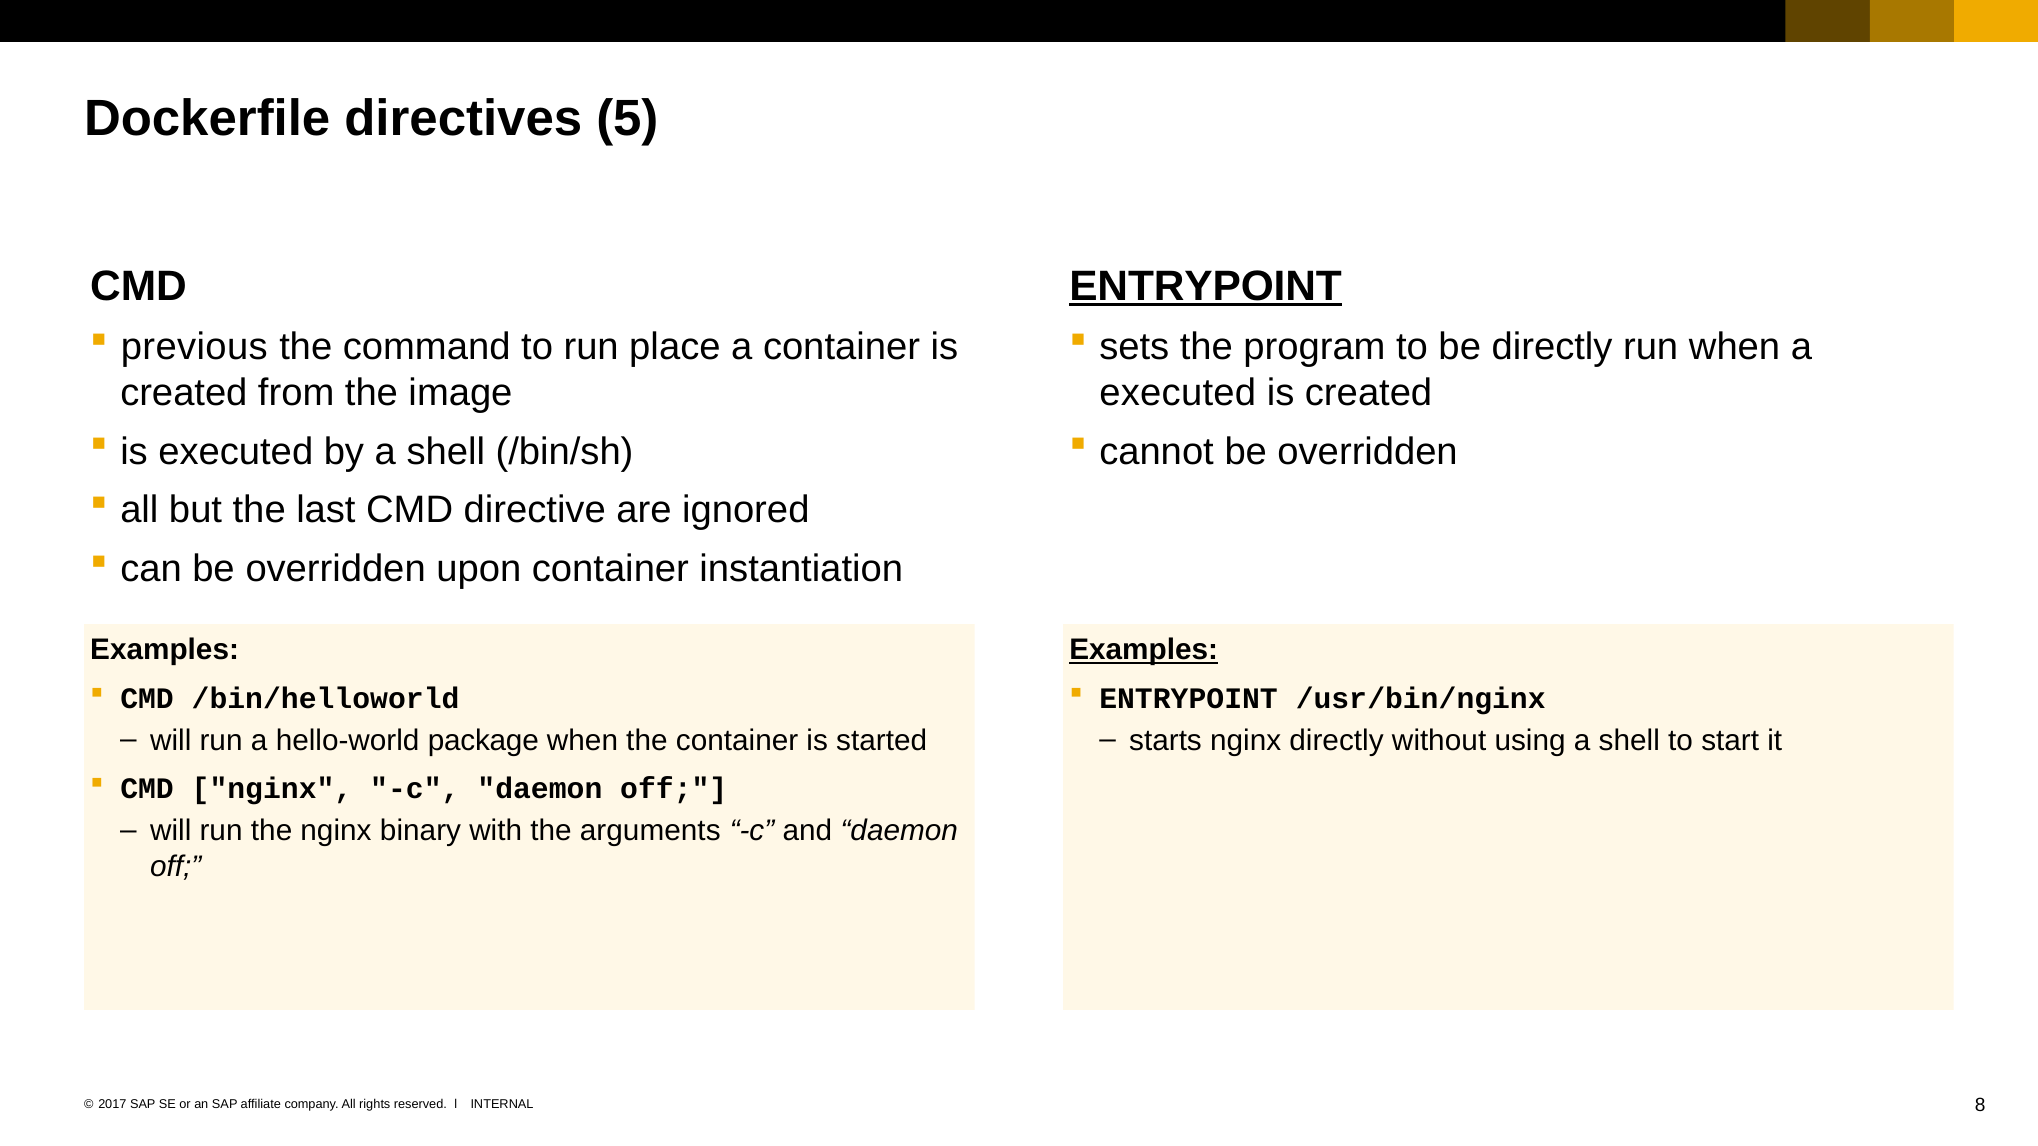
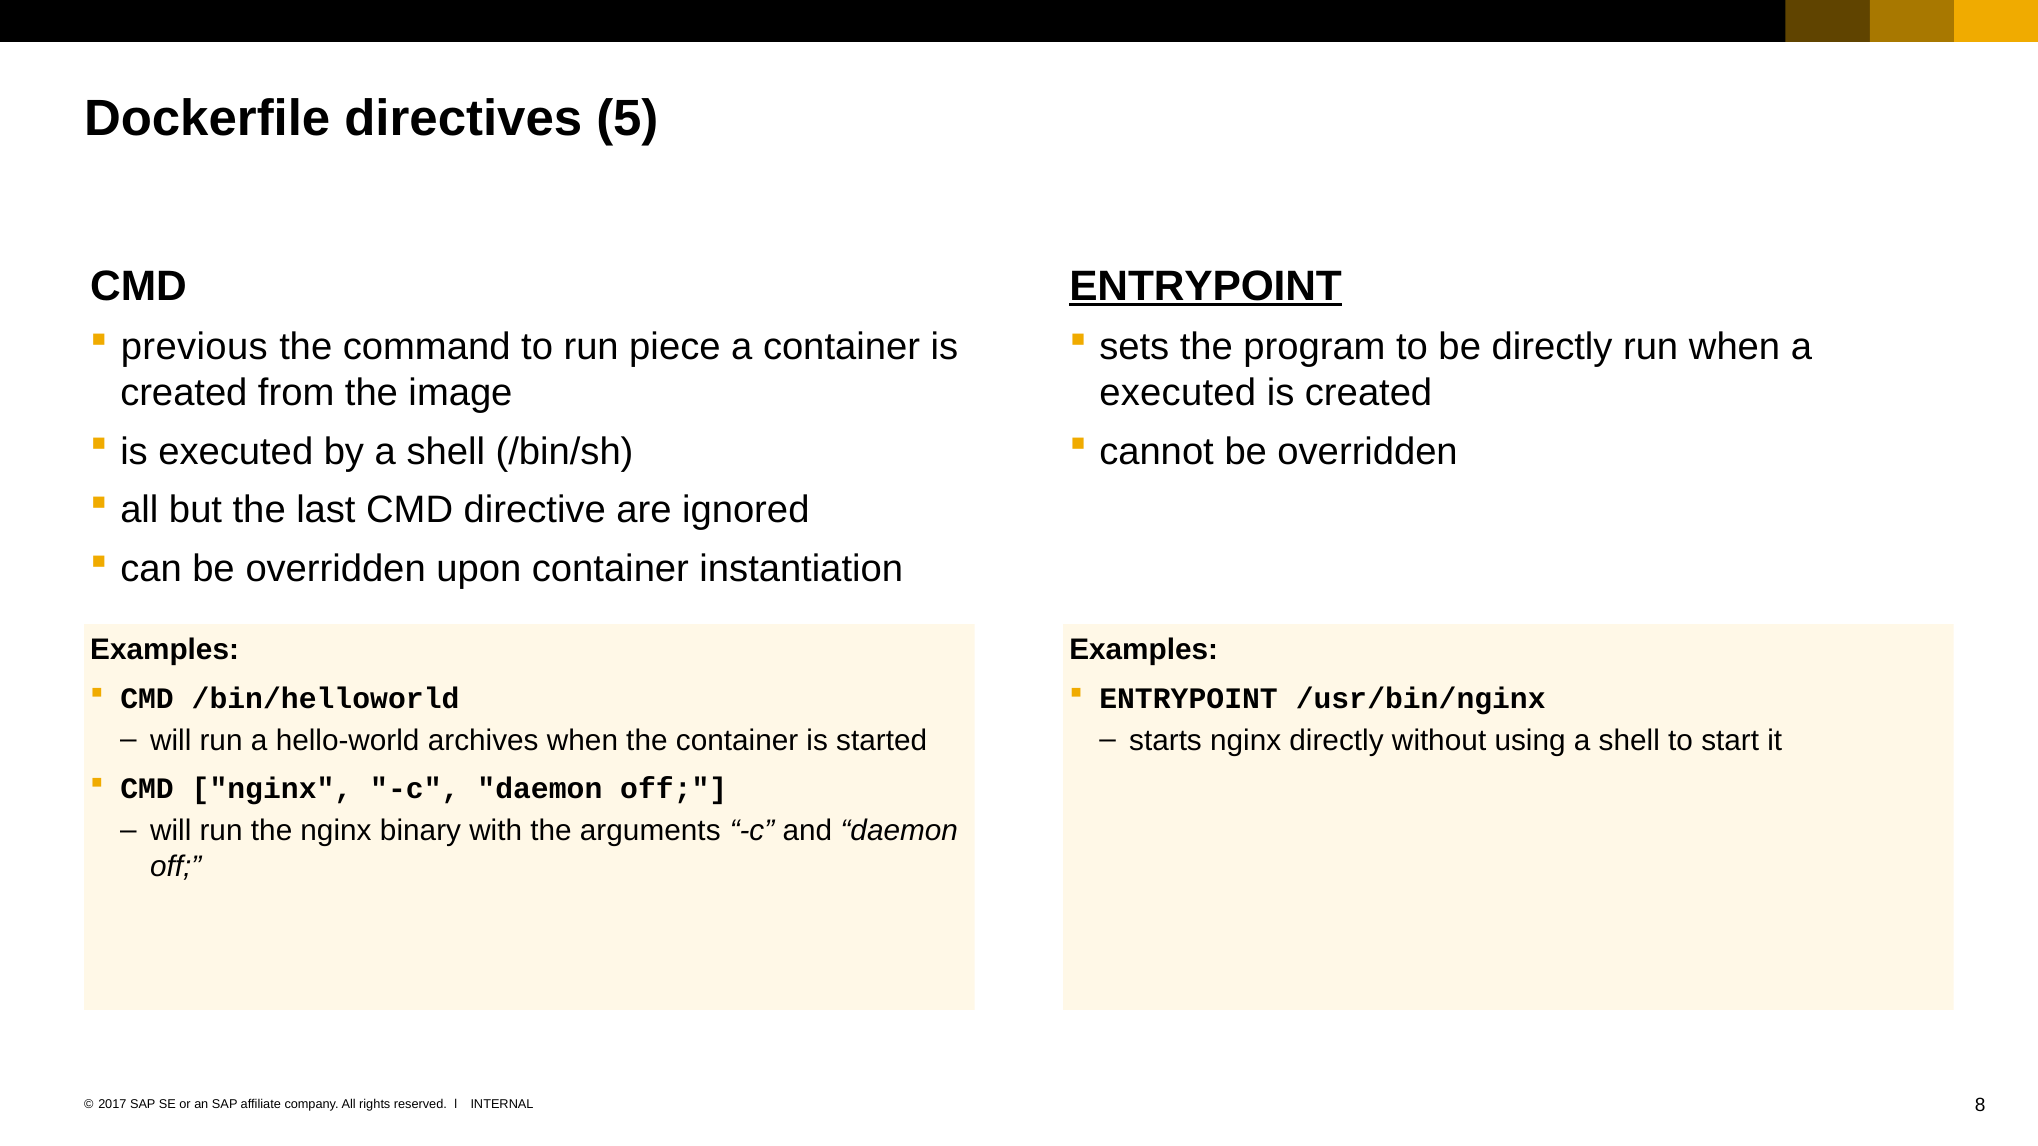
place: place -> piece
Examples at (1144, 650) underline: present -> none
package: package -> archives
